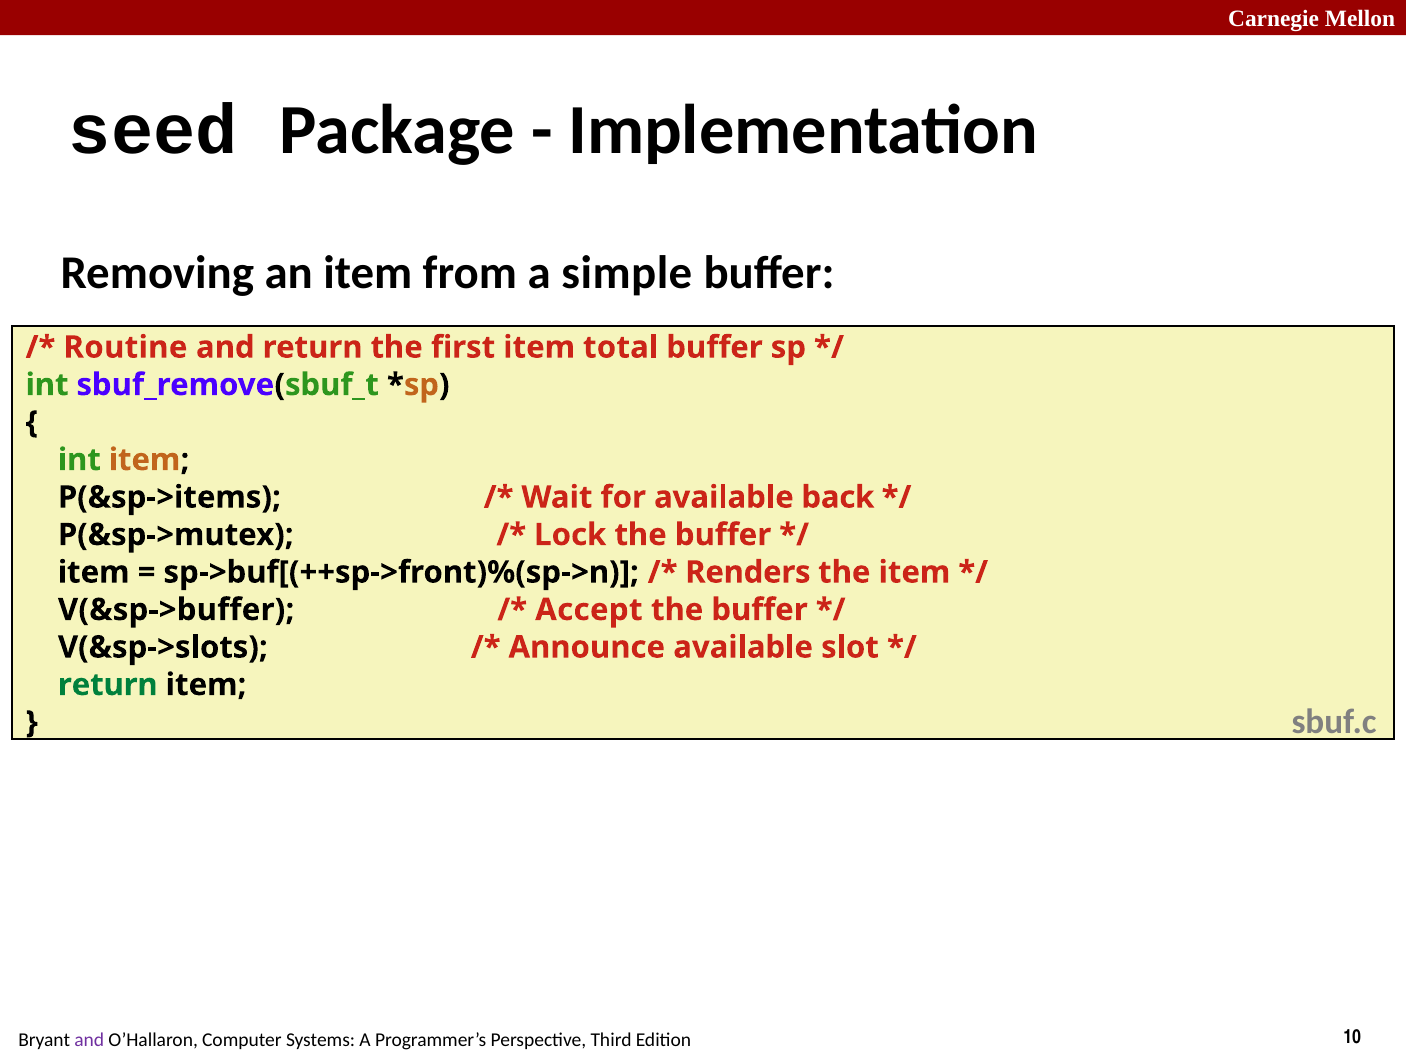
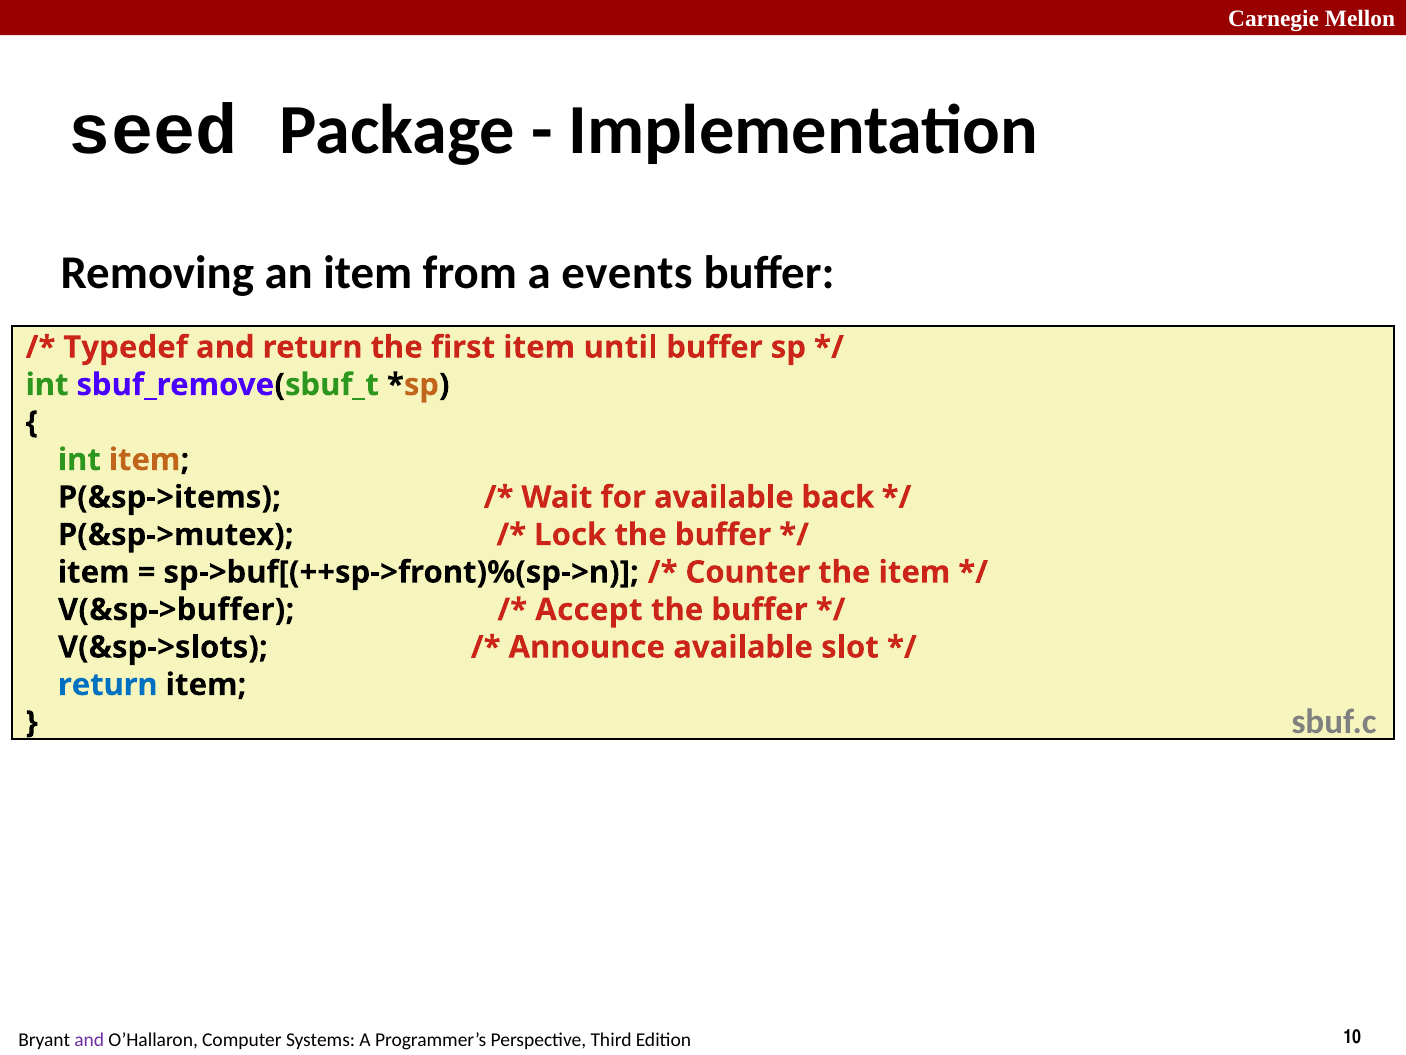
simple: simple -> events
Routine: Routine -> Typedef
total: total -> until
Renders: Renders -> Counter
return at (108, 684) colour: green -> blue
